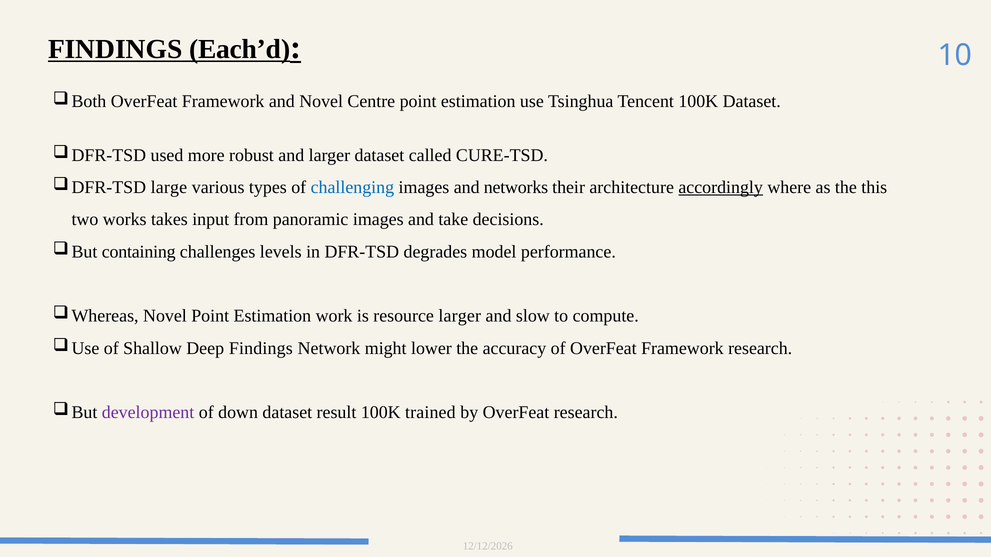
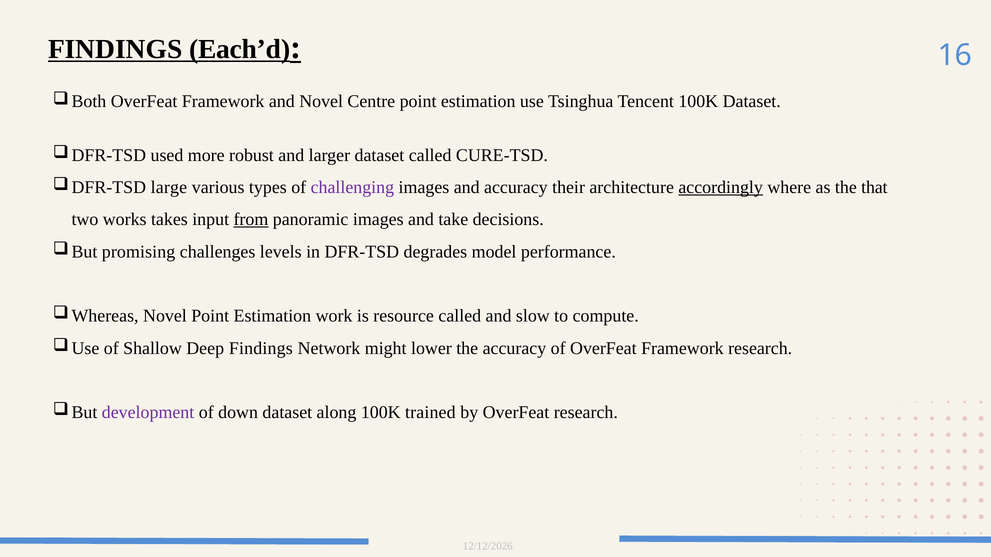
10: 10 -> 16
challenging colour: blue -> purple
and networks: networks -> accuracy
this: this -> that
from underline: none -> present
containing: containing -> promising
resource larger: larger -> called
result: result -> along
